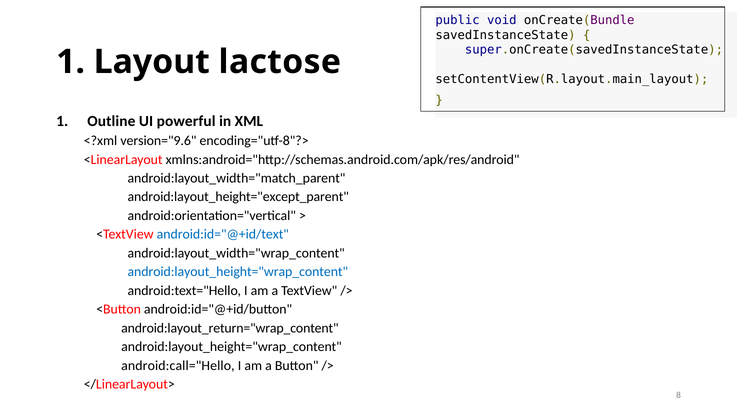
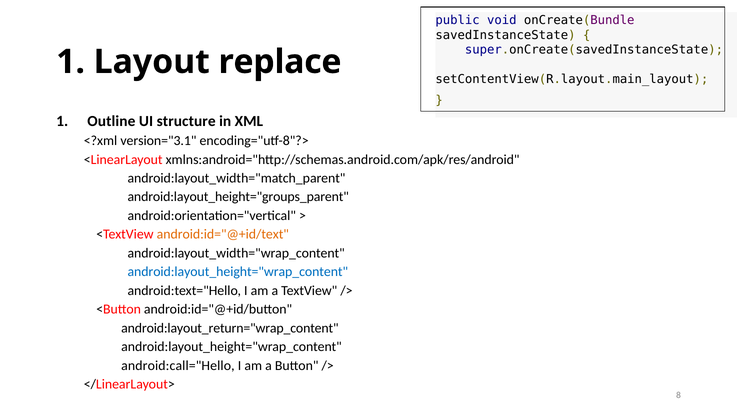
lactose: lactose -> replace
powerful: powerful -> structure
version="9.6: version="9.6 -> version="3.1
android:layout_height="except_parent: android:layout_height="except_parent -> android:layout_height="groups_parent
android:id="@+id/text colour: blue -> orange
